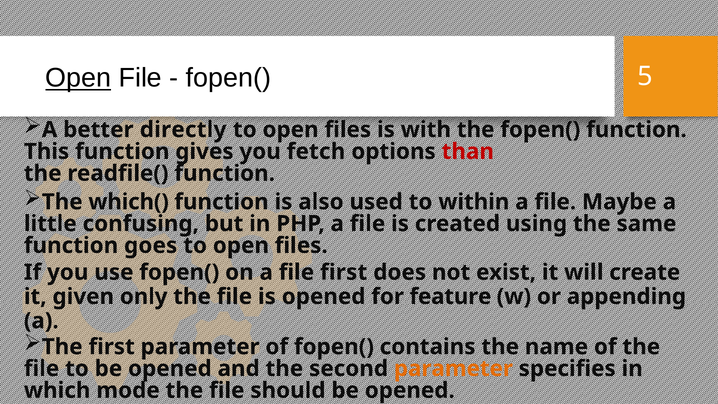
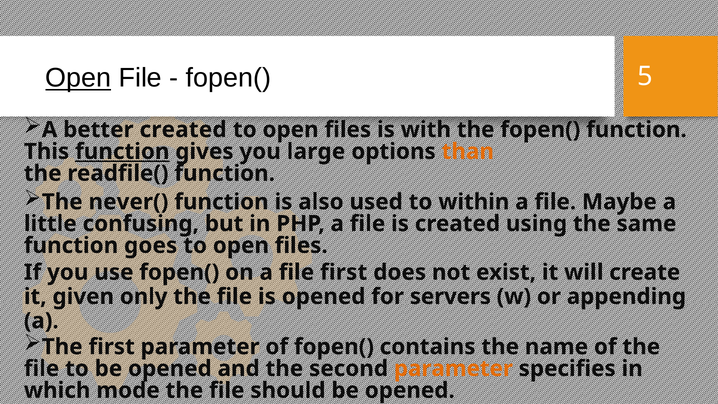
better directly: directly -> created
function at (122, 151) underline: none -> present
fetch: fetch -> large
than colour: red -> orange
which(: which( -> never(
feature: feature -> servers
